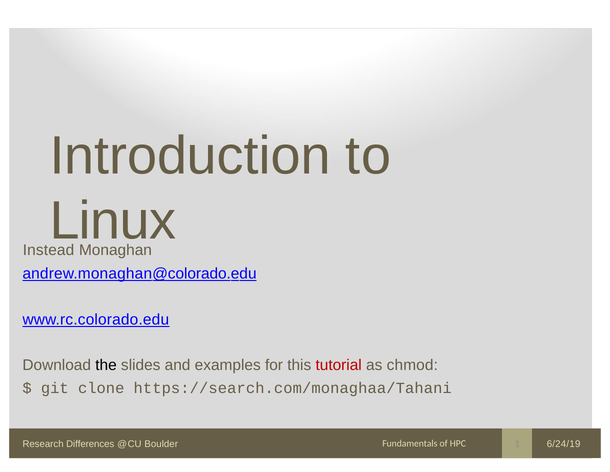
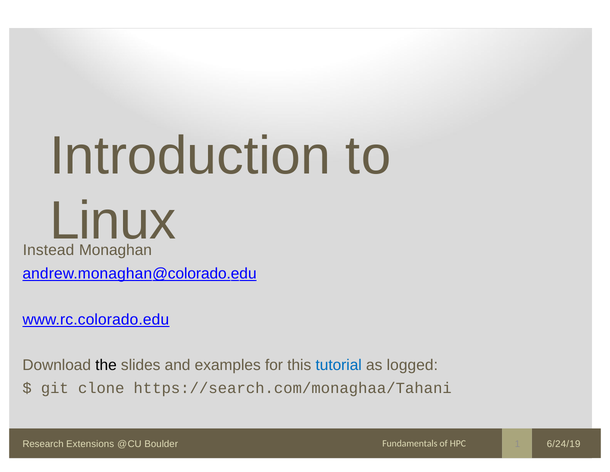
tutorial colour: red -> blue
chmod: chmod -> logged
Differences: Differences -> Extensions
